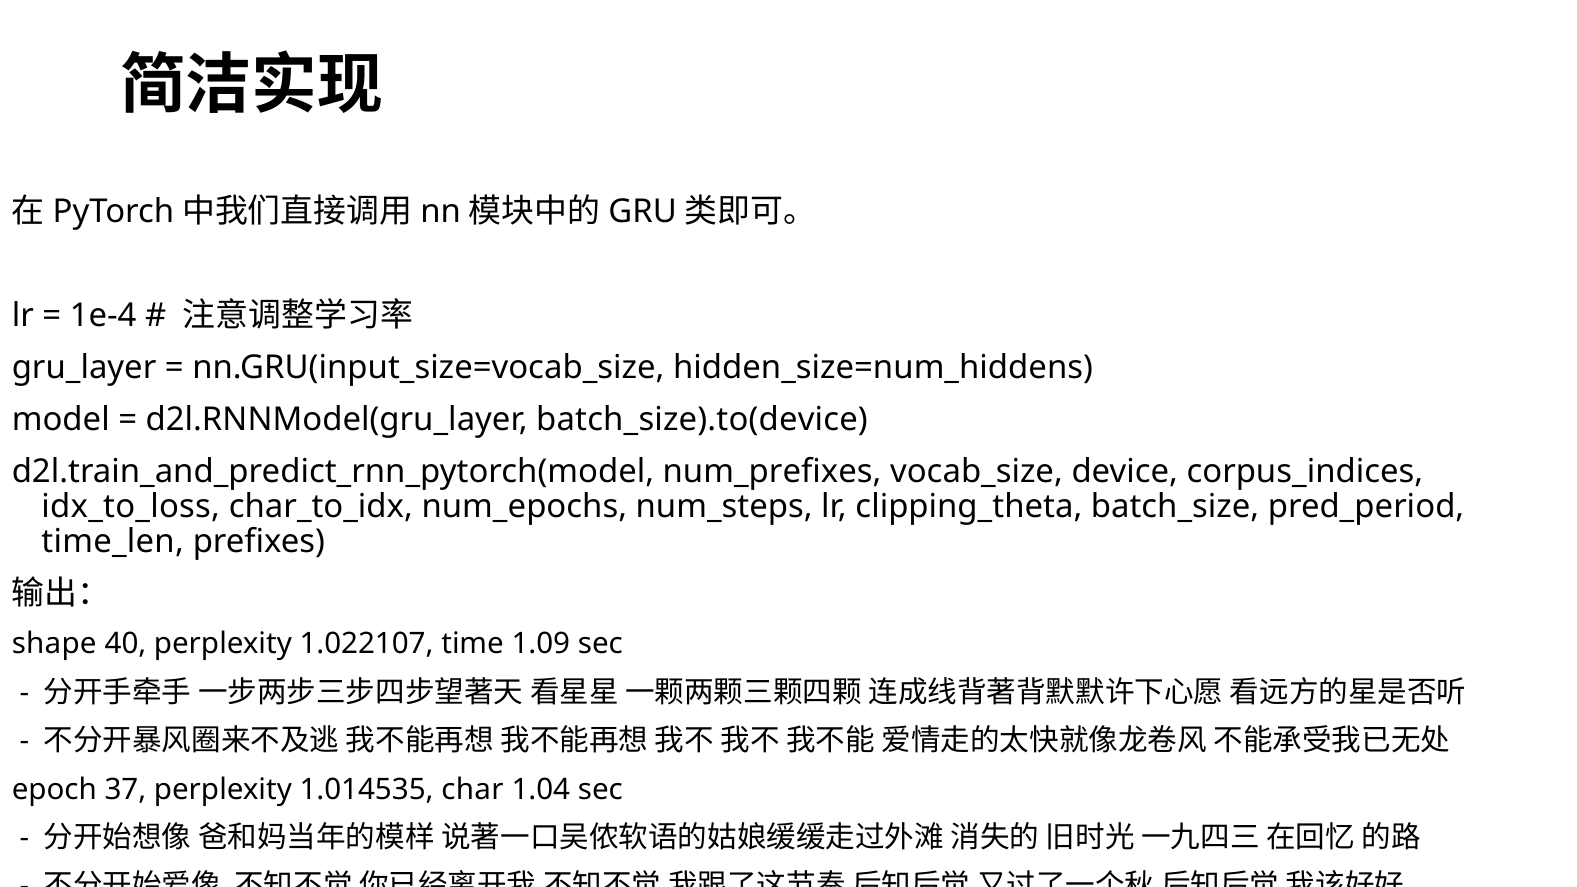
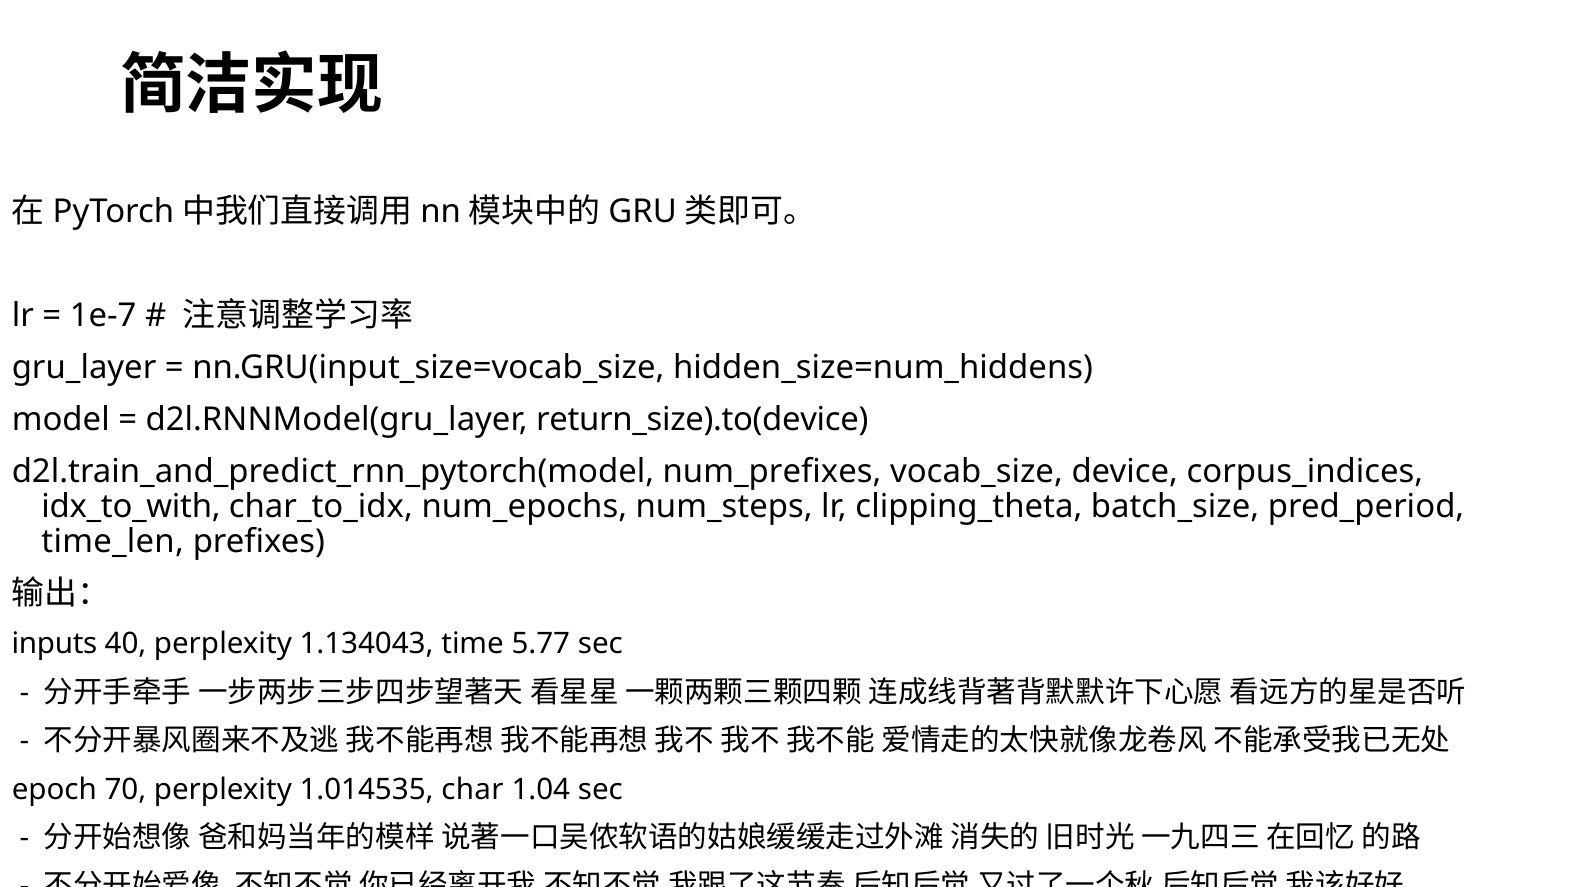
1e-4: 1e-4 -> 1e-7
batch_size).to(device: batch_size).to(device -> return_size).to(device
idx_to_loss: idx_to_loss -> idx_to_with
shape: shape -> inputs
1.022107: 1.022107 -> 1.134043
1.09: 1.09 -> 5.77
37: 37 -> 70
